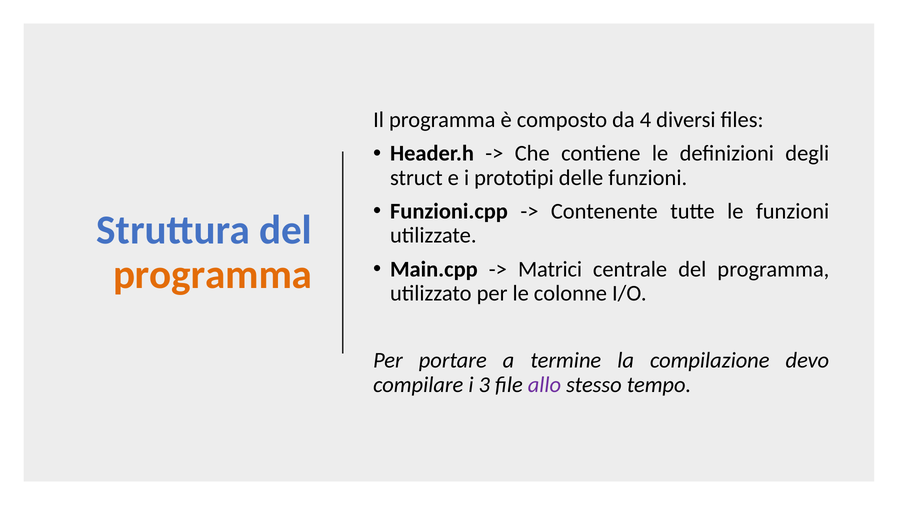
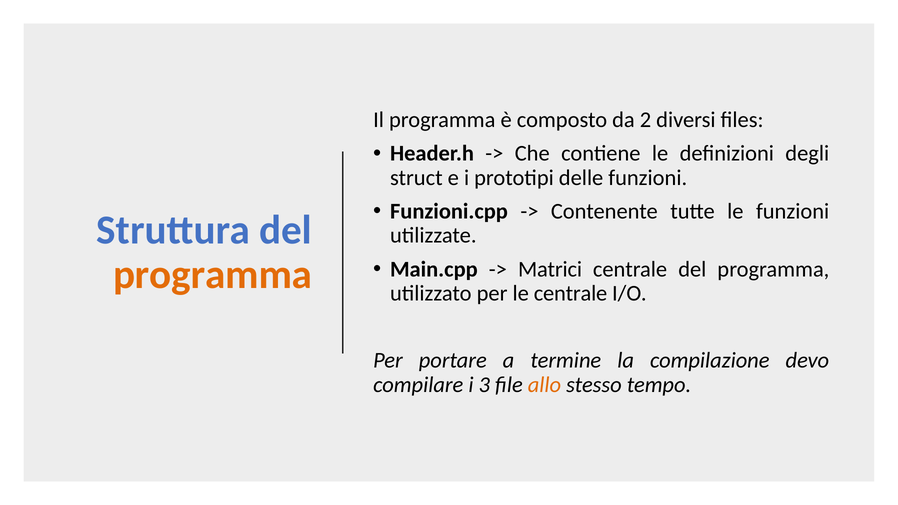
4: 4 -> 2
le colonne: colonne -> centrale
allo colour: purple -> orange
